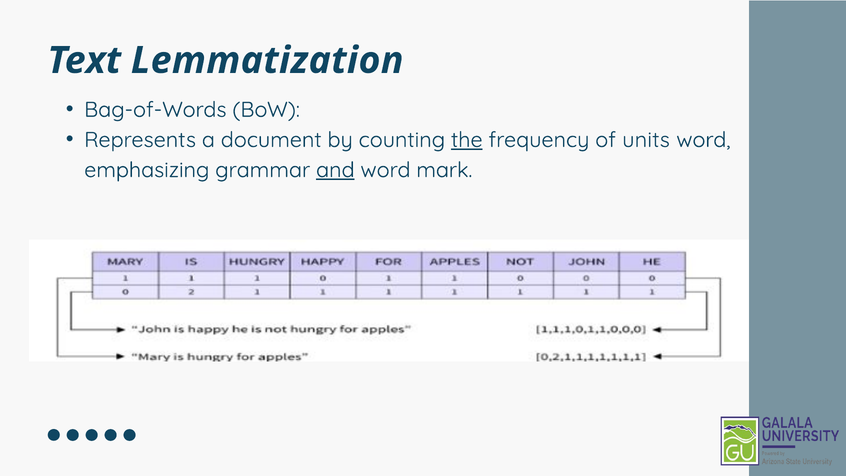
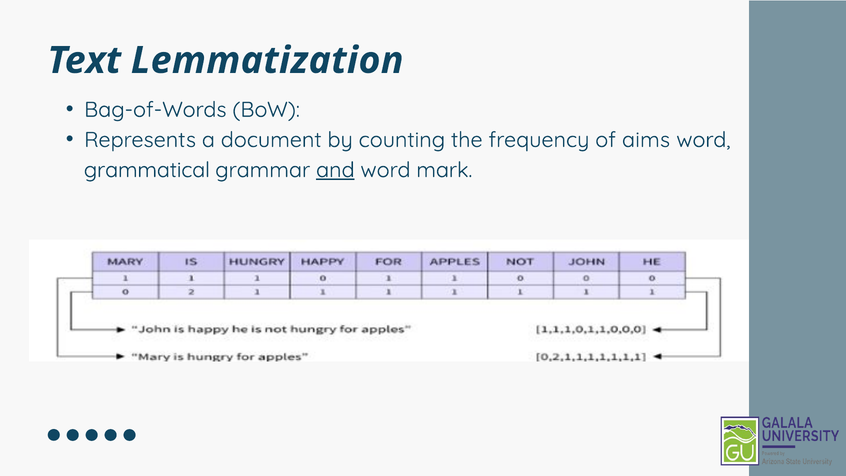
the underline: present -> none
units: units -> aims
emphasizing: emphasizing -> grammatical
